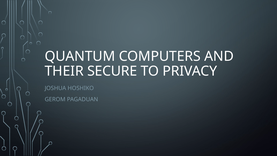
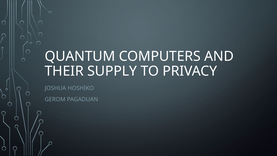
SECURE: SECURE -> SUPPLY
